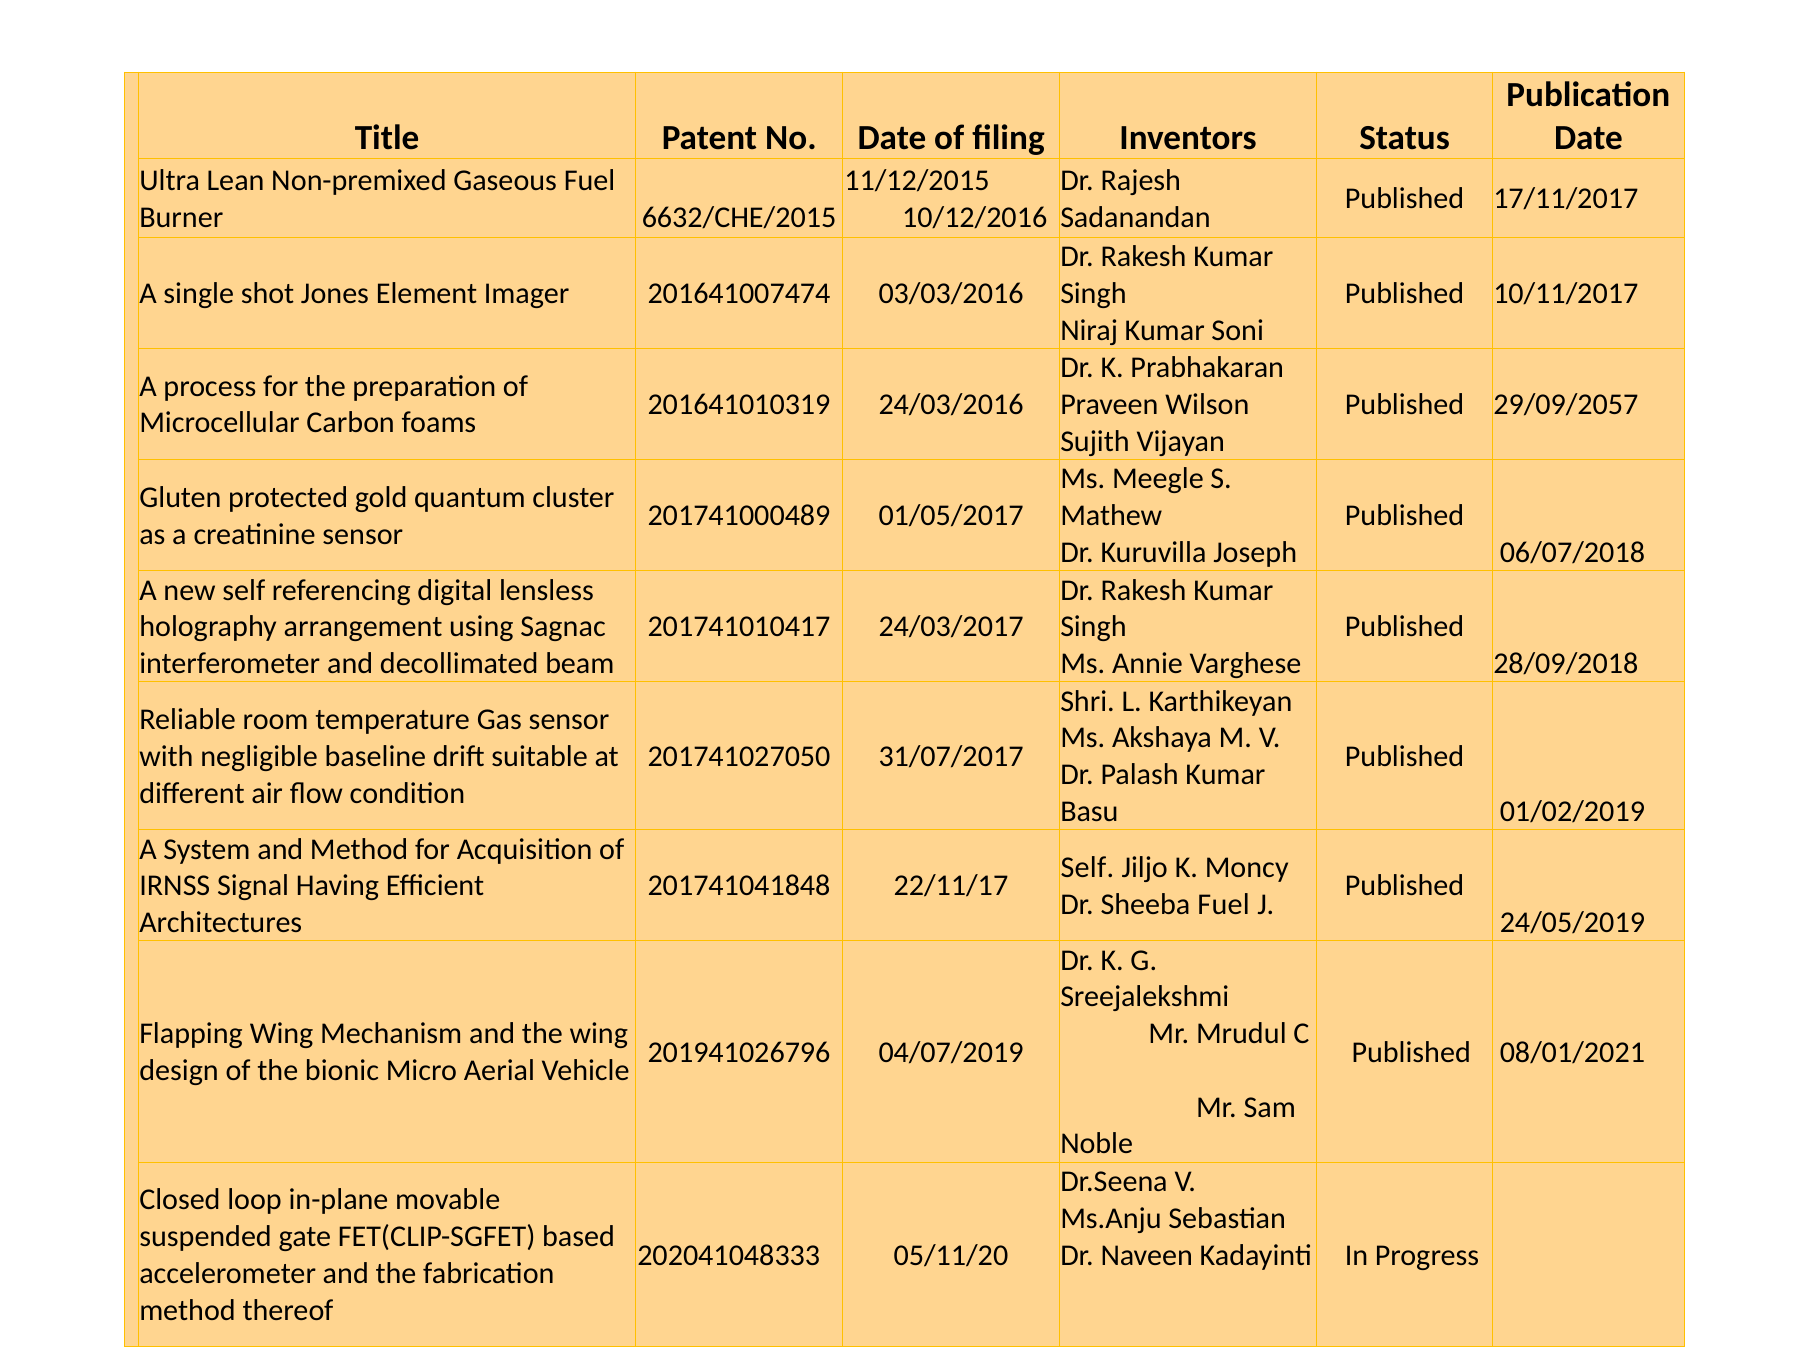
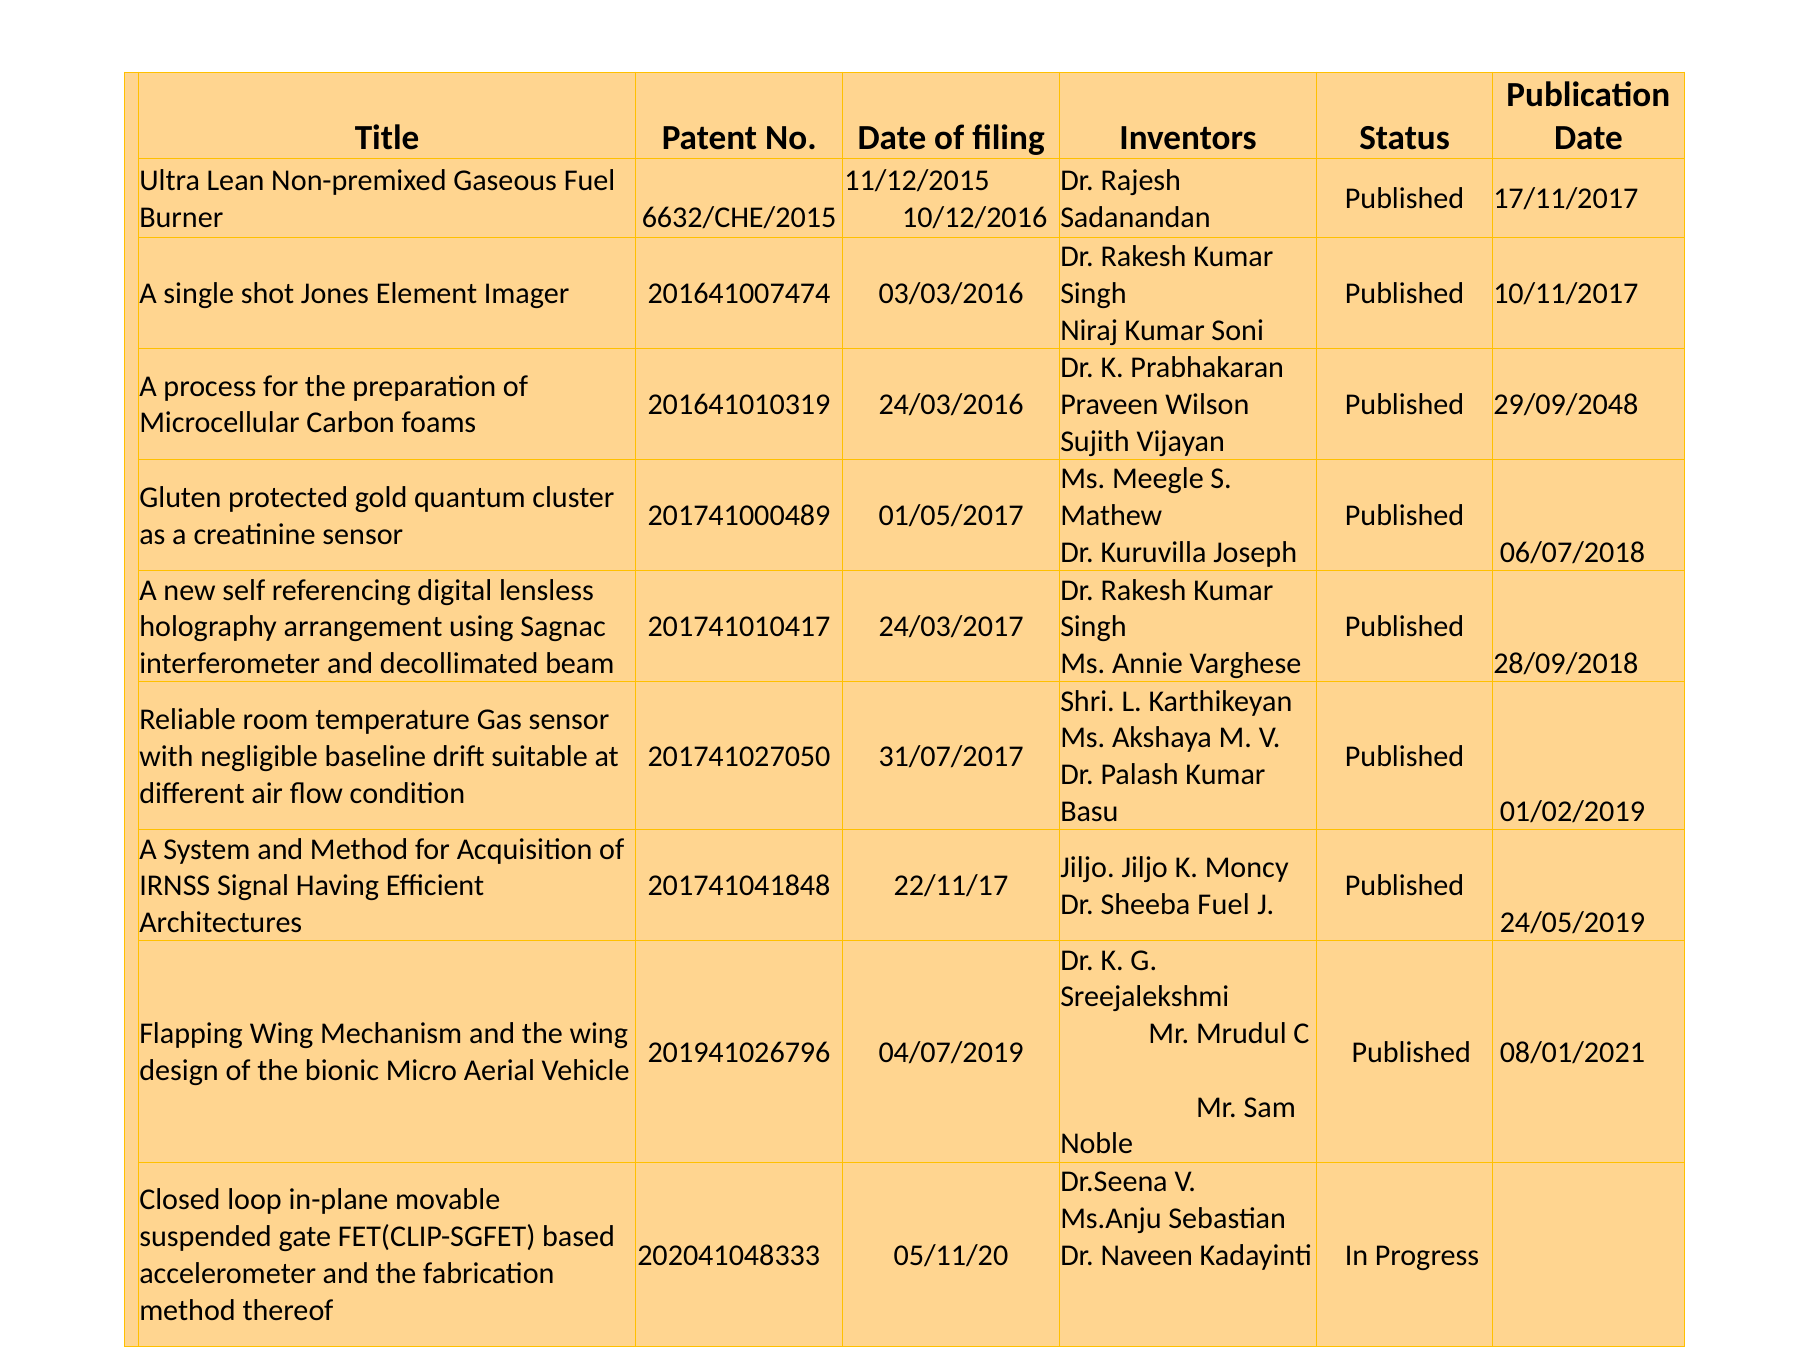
29/09/2057: 29/09/2057 -> 29/09/2048
Self at (1087, 867): Self -> Jiljo
